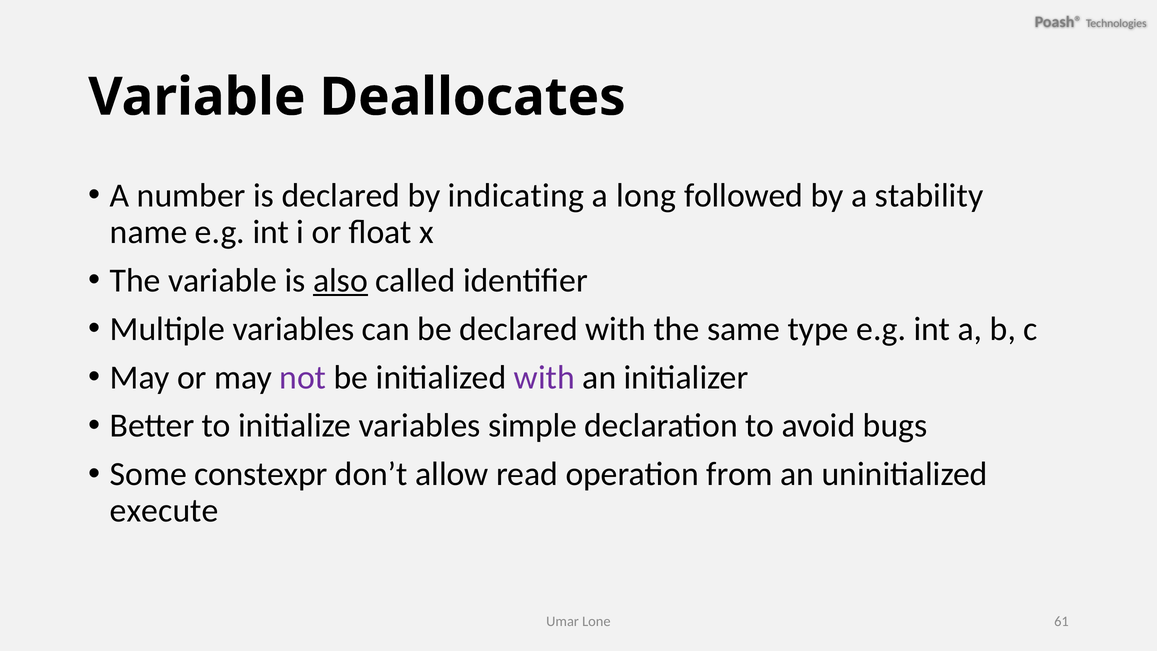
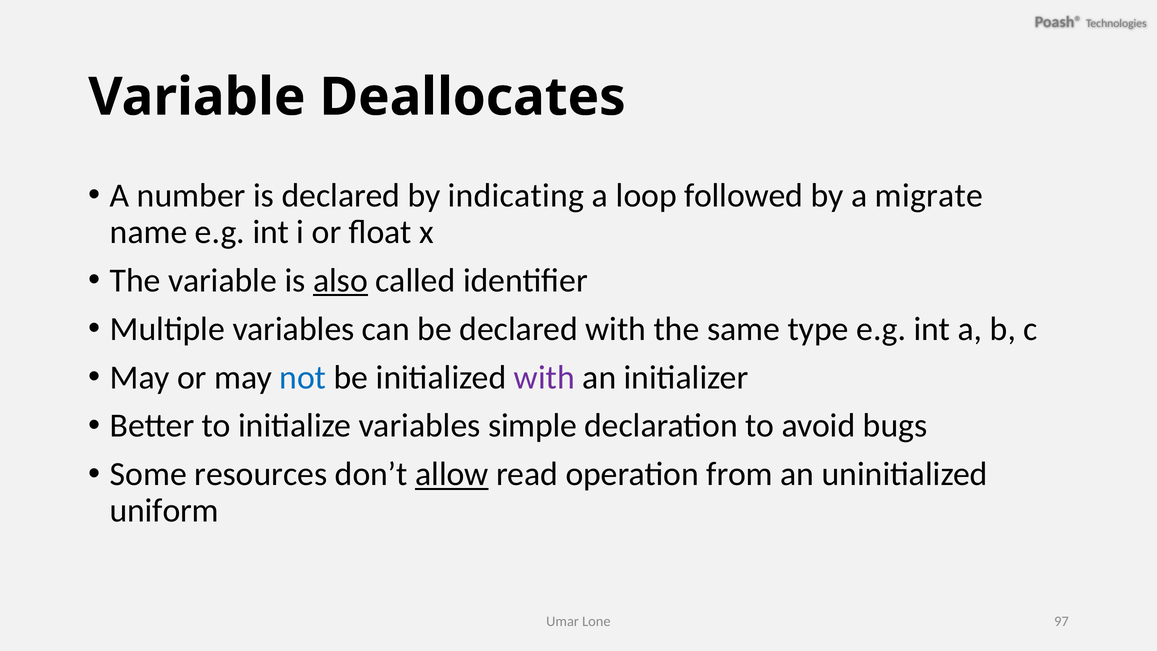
long: long -> loop
stability: stability -> migrate
not colour: purple -> blue
constexpr: constexpr -> resources
allow underline: none -> present
execute: execute -> uniform
61: 61 -> 97
